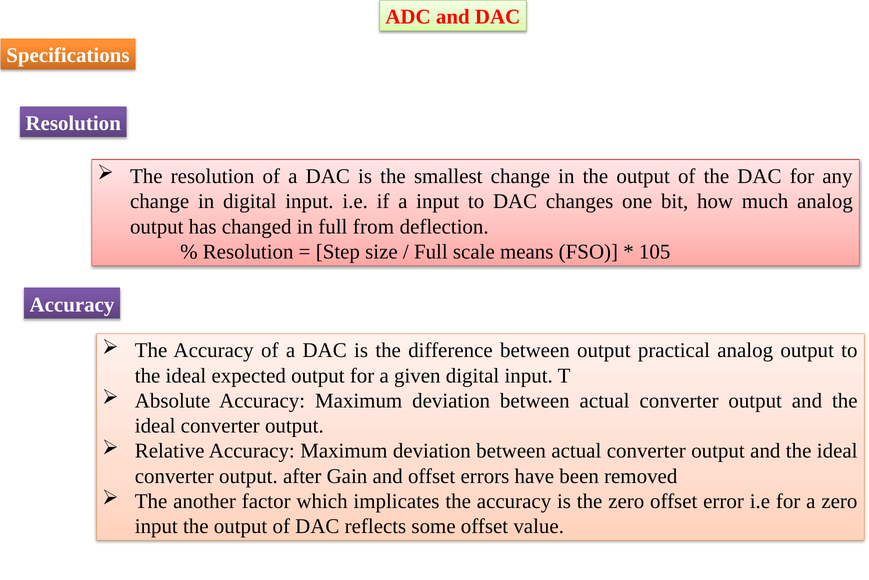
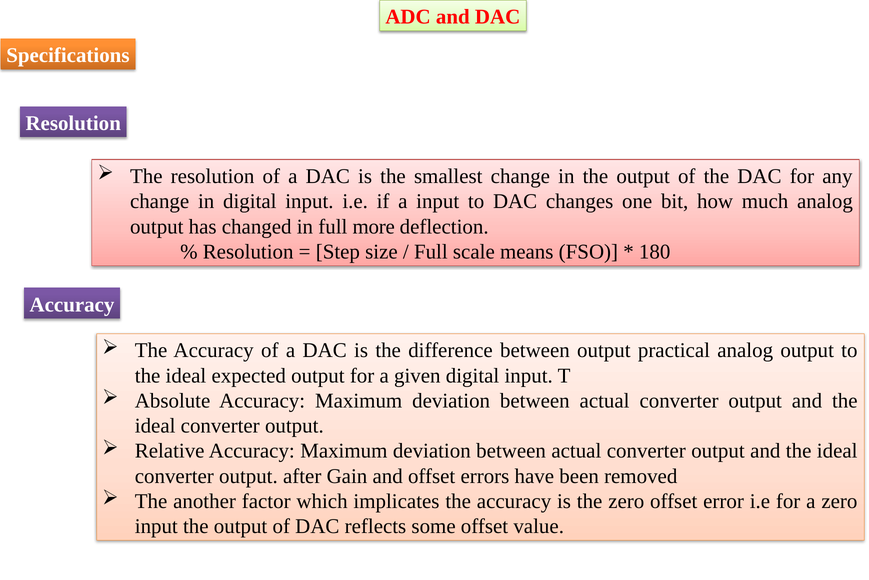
from: from -> more
105: 105 -> 180
